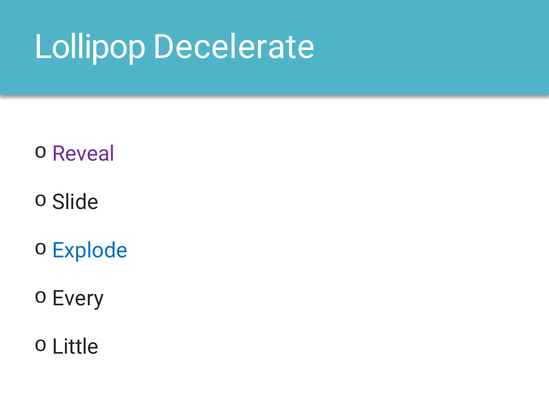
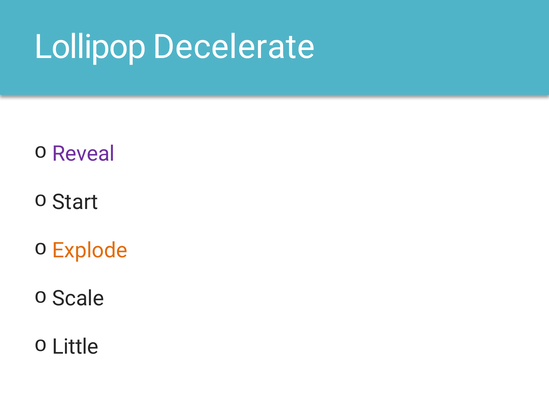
Slide: Slide -> Start
Explode colour: blue -> orange
Every: Every -> Scale
